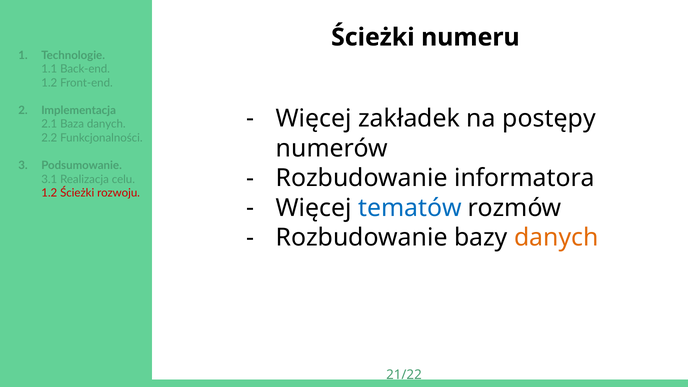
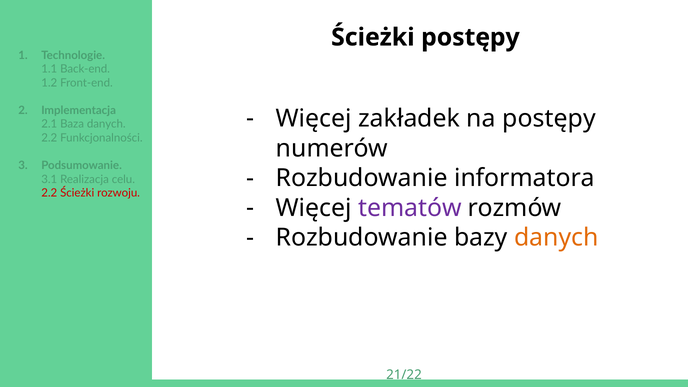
Ścieżki numeru: numeru -> postępy
1.2 at (49, 193): 1.2 -> 2.2
tematów colour: blue -> purple
